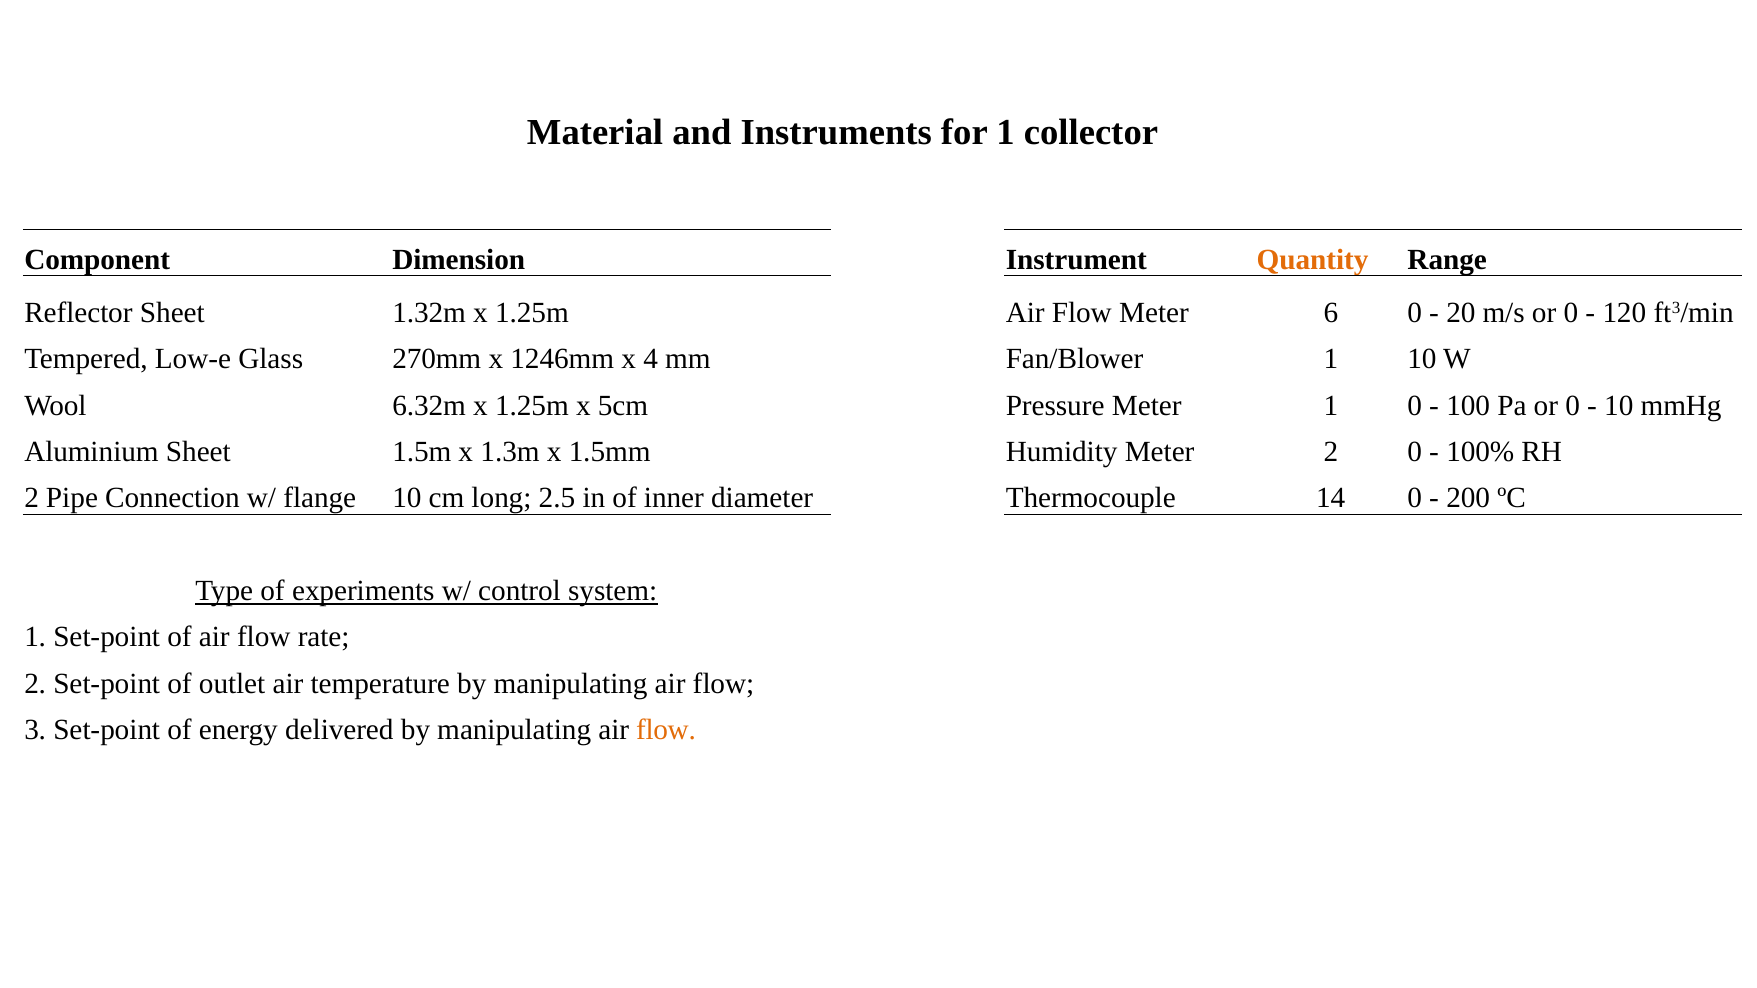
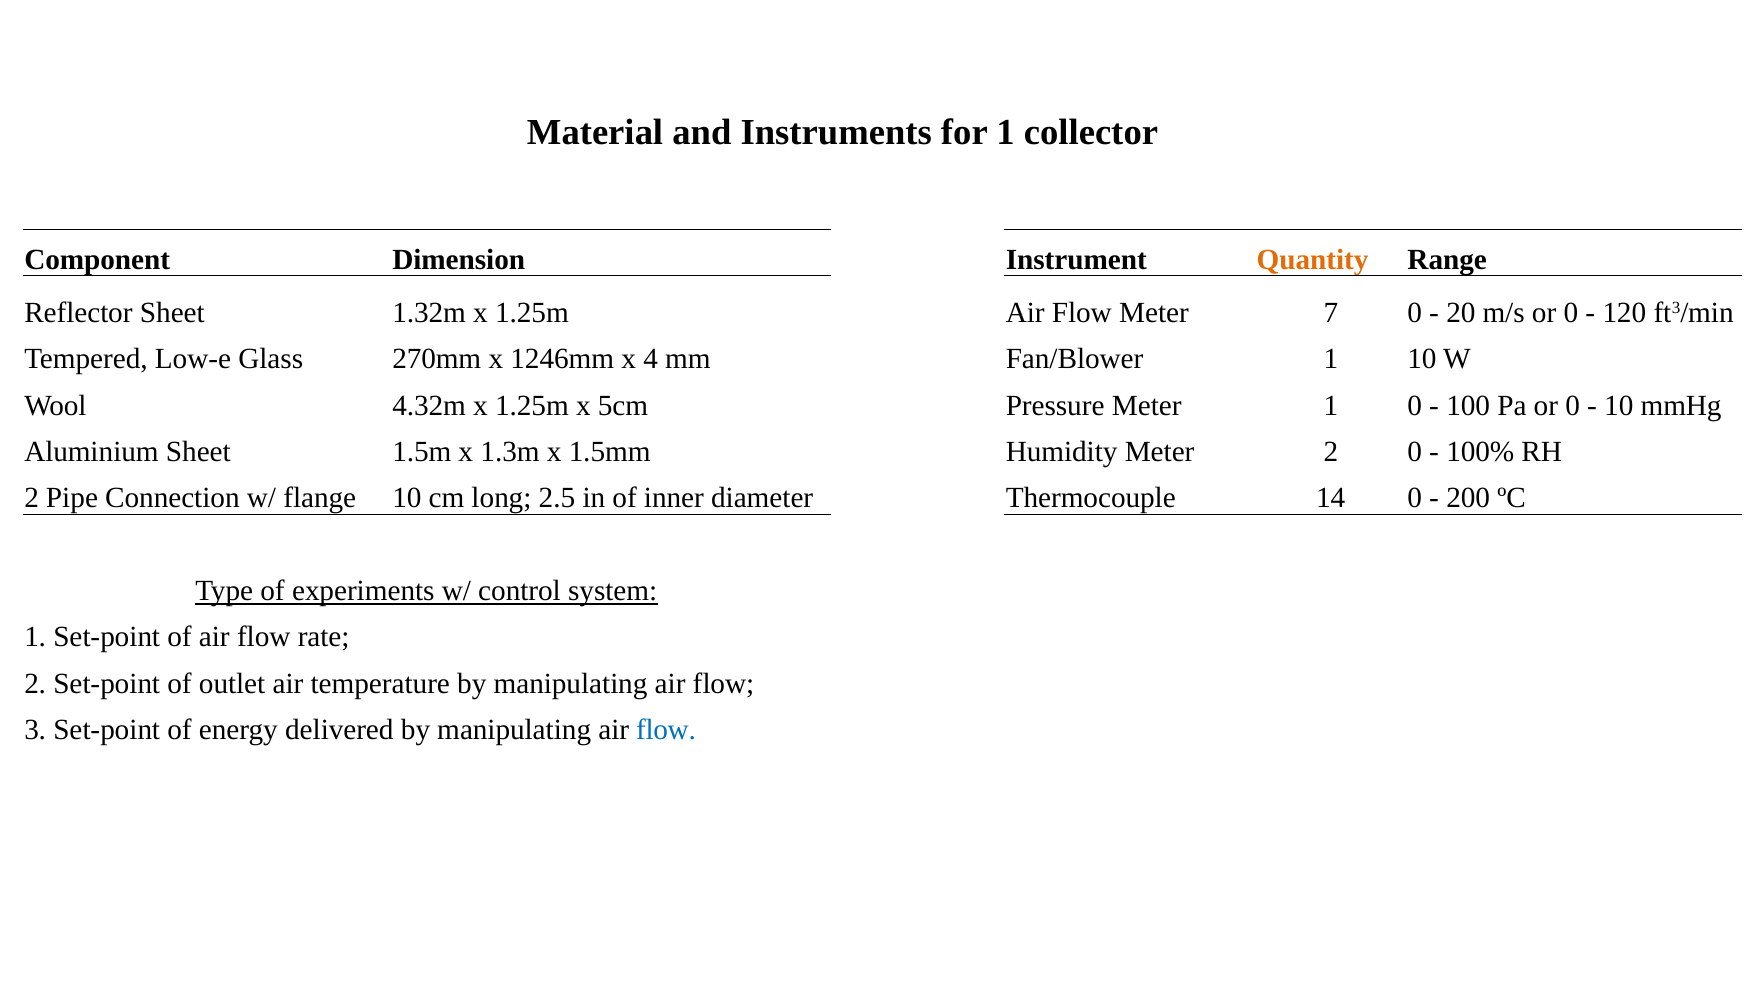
6: 6 -> 7
6.32m: 6.32m -> 4.32m
flow at (666, 730) colour: orange -> blue
